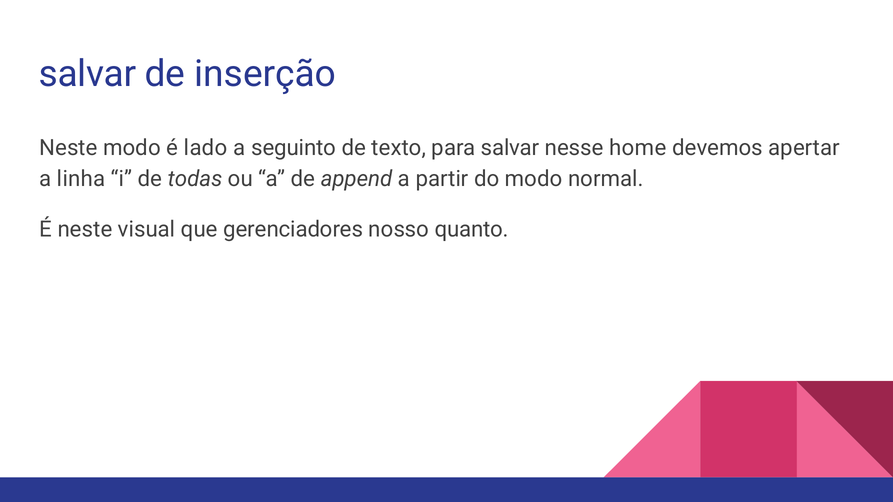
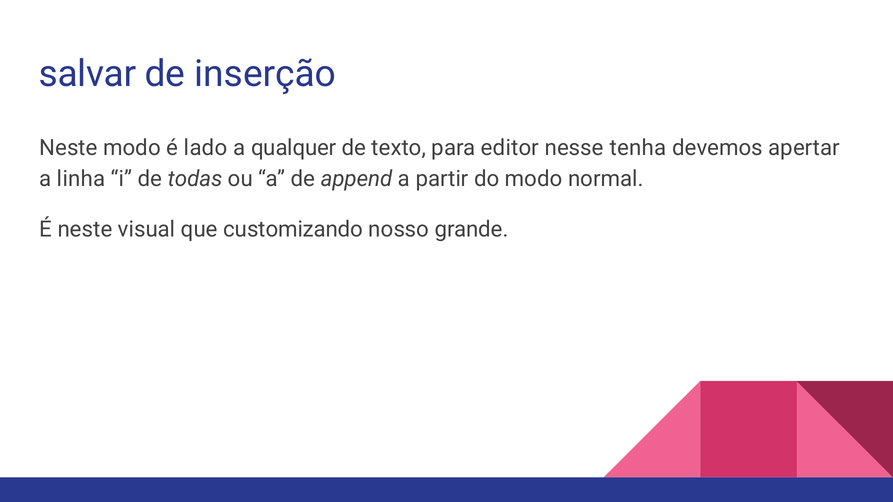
seguinto: seguinto -> qualquer
para salvar: salvar -> editor
home: home -> tenha
gerenciadores: gerenciadores -> customizando
quanto: quanto -> grande
